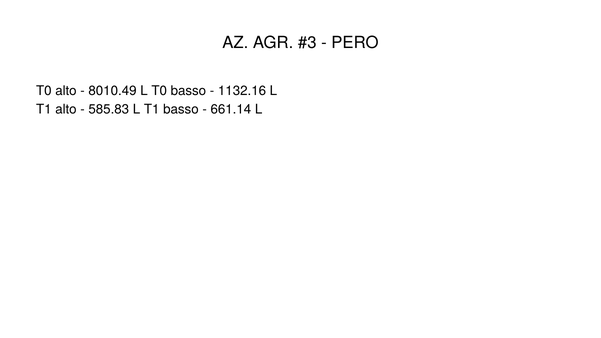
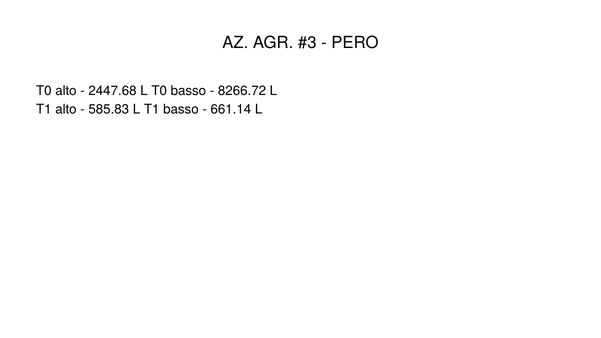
8010.49: 8010.49 -> 2447.68
1132.16: 1132.16 -> 8266.72
